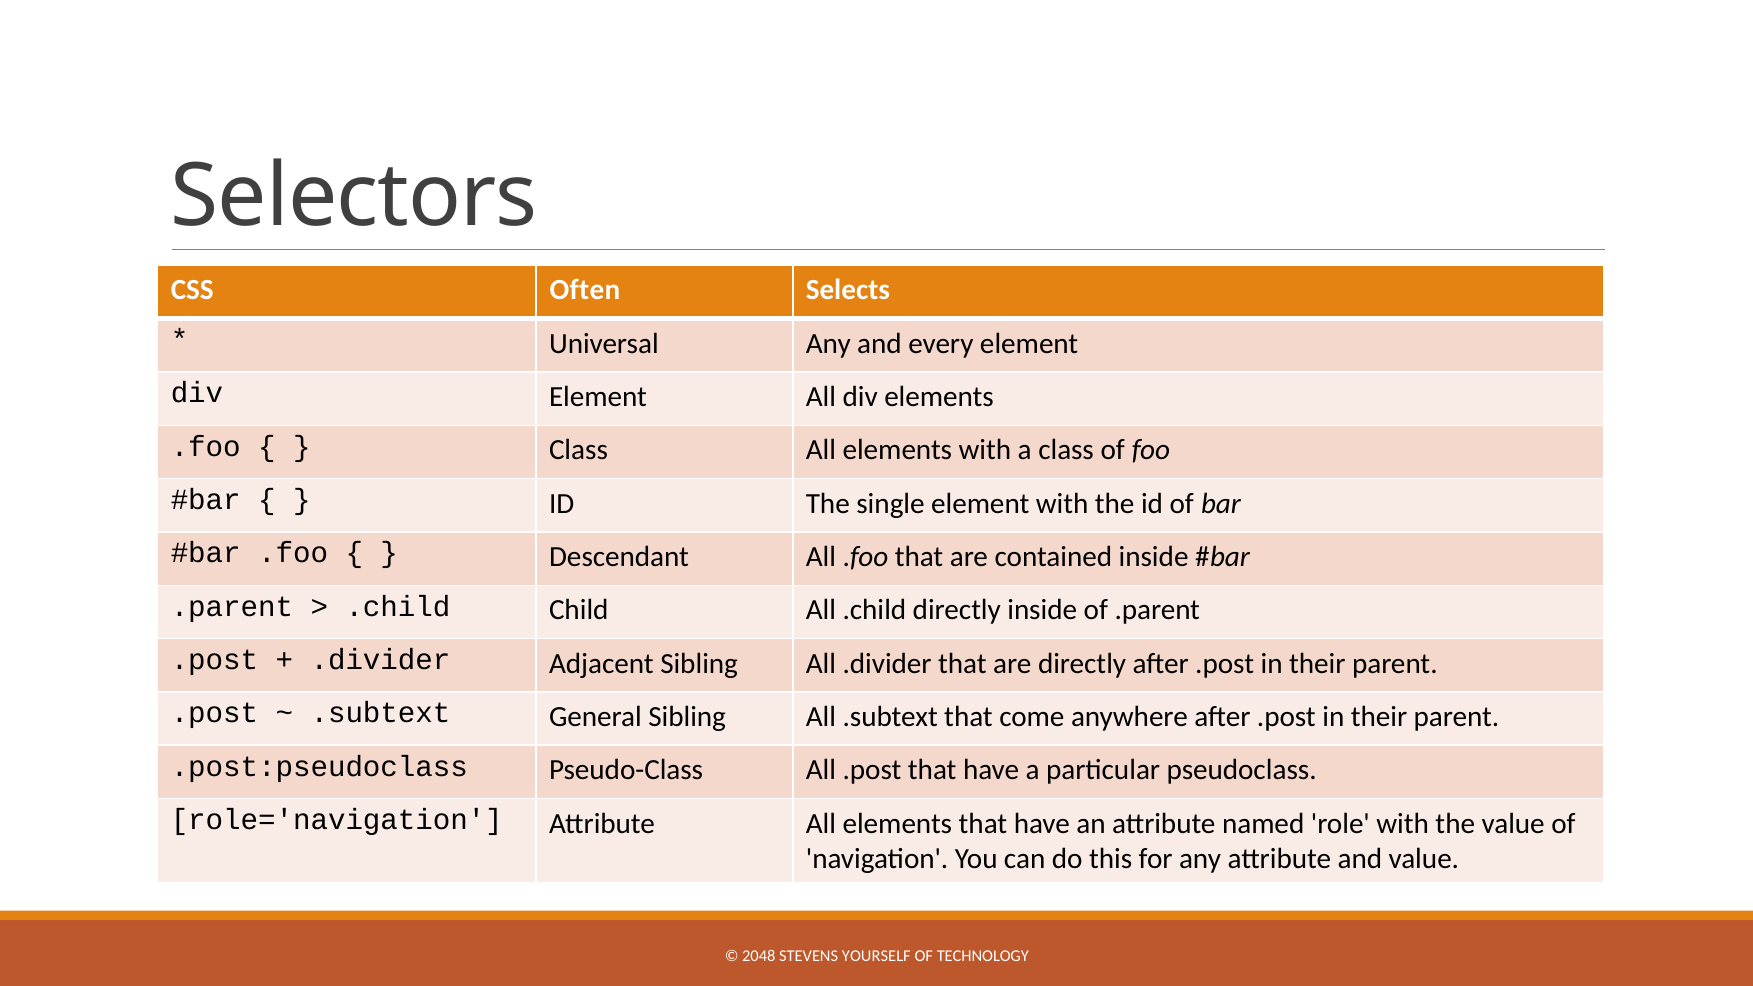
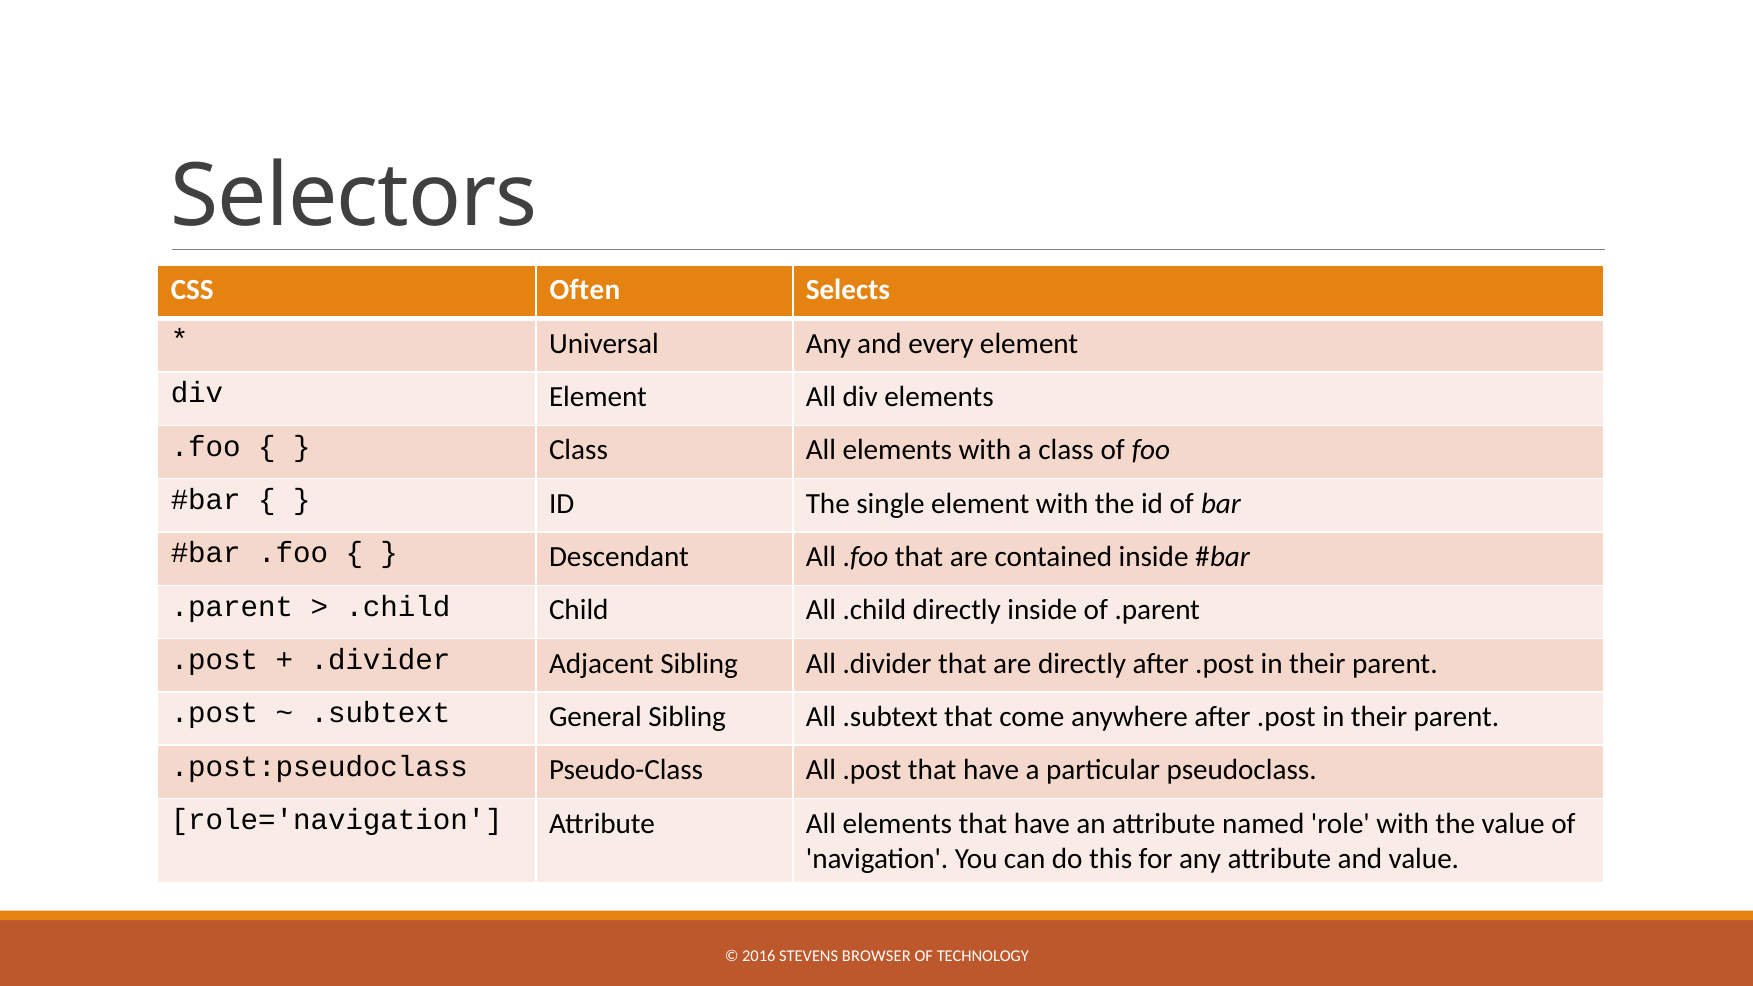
2048: 2048 -> 2016
YOURSELF: YOURSELF -> BROWSER
